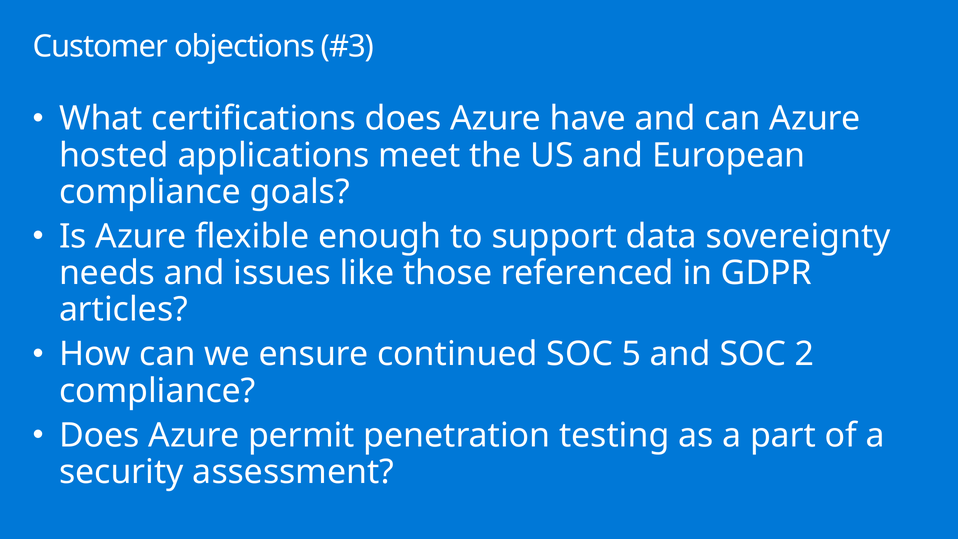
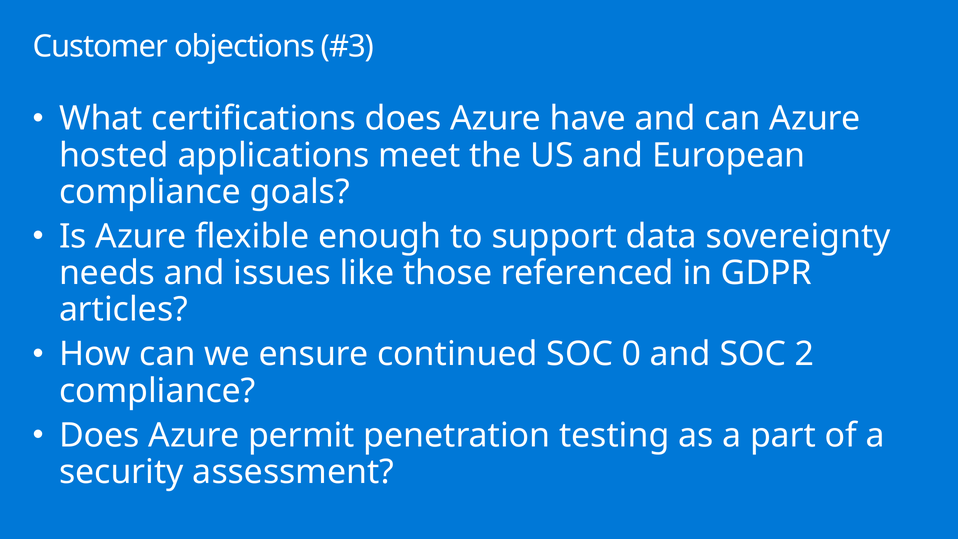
5: 5 -> 0
